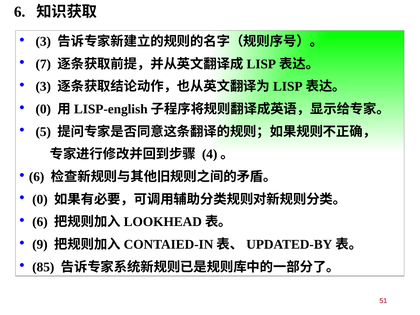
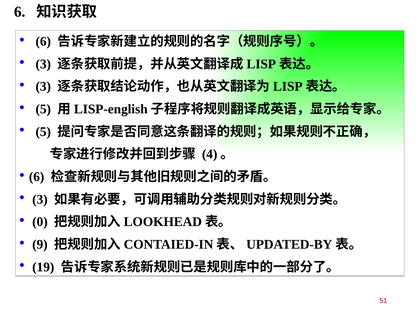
3 at (43, 41): 3 -> 6
7 at (43, 64): 7 -> 3
0 at (43, 109): 0 -> 5
0 at (40, 199): 0 -> 3
6 at (40, 222): 6 -> 0
85: 85 -> 19
